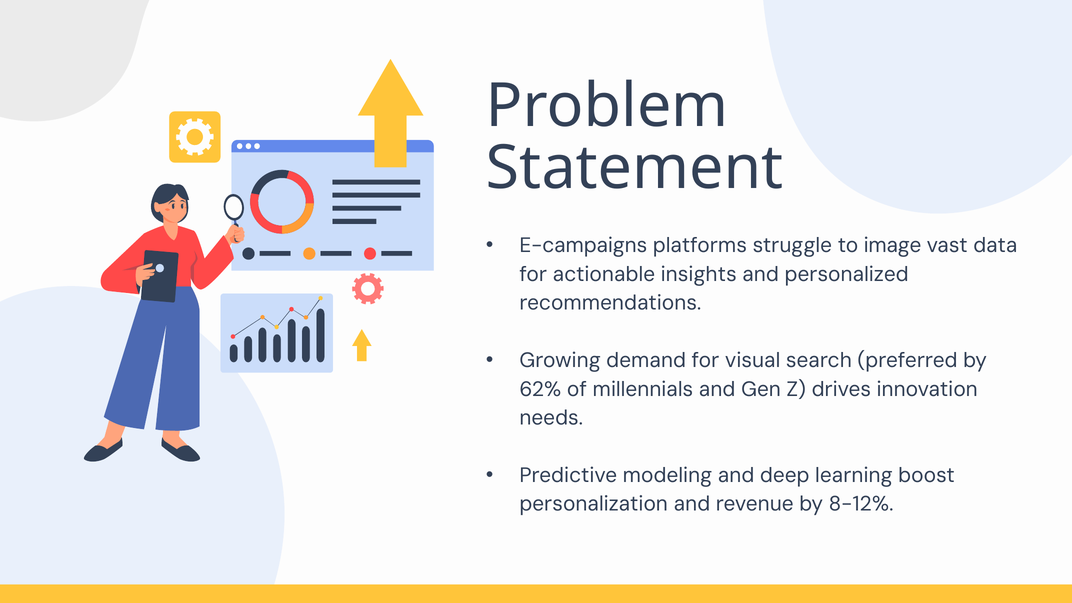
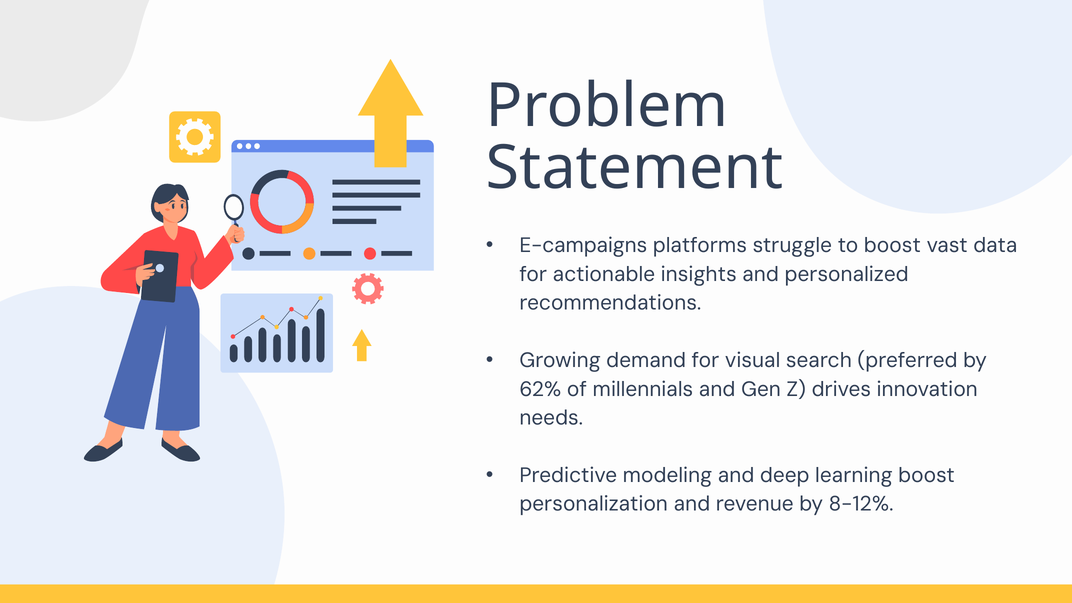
to image: image -> boost
